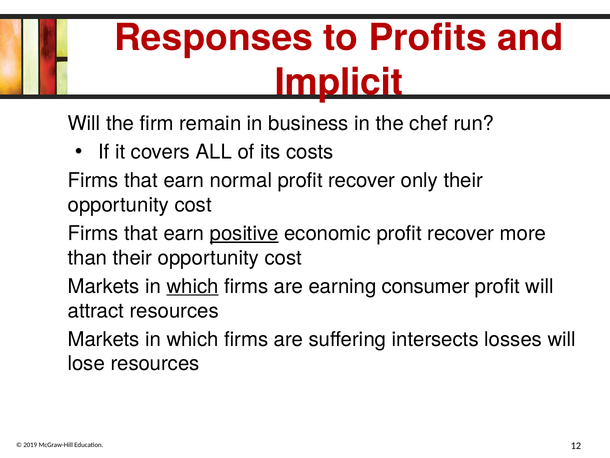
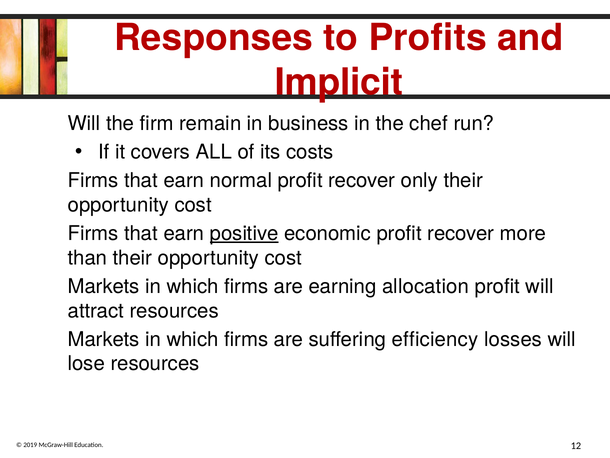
which at (193, 286) underline: present -> none
consumer: consumer -> allocation
intersects: intersects -> efficiency
